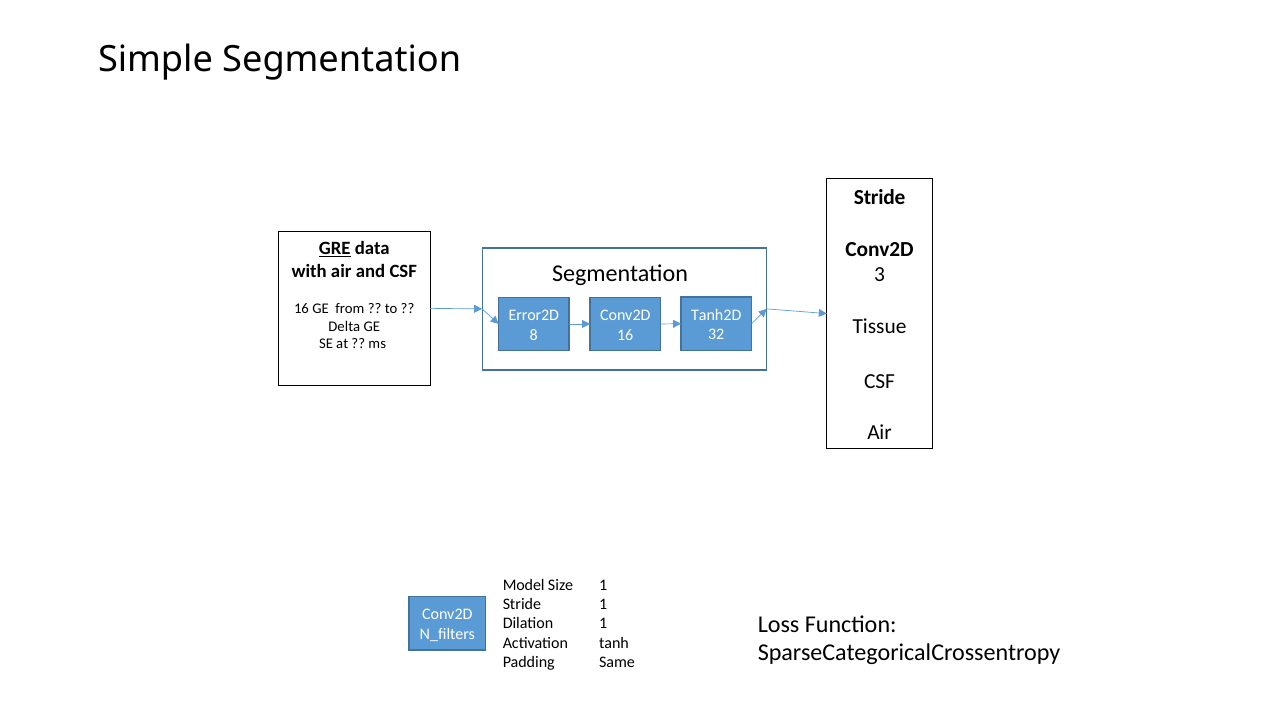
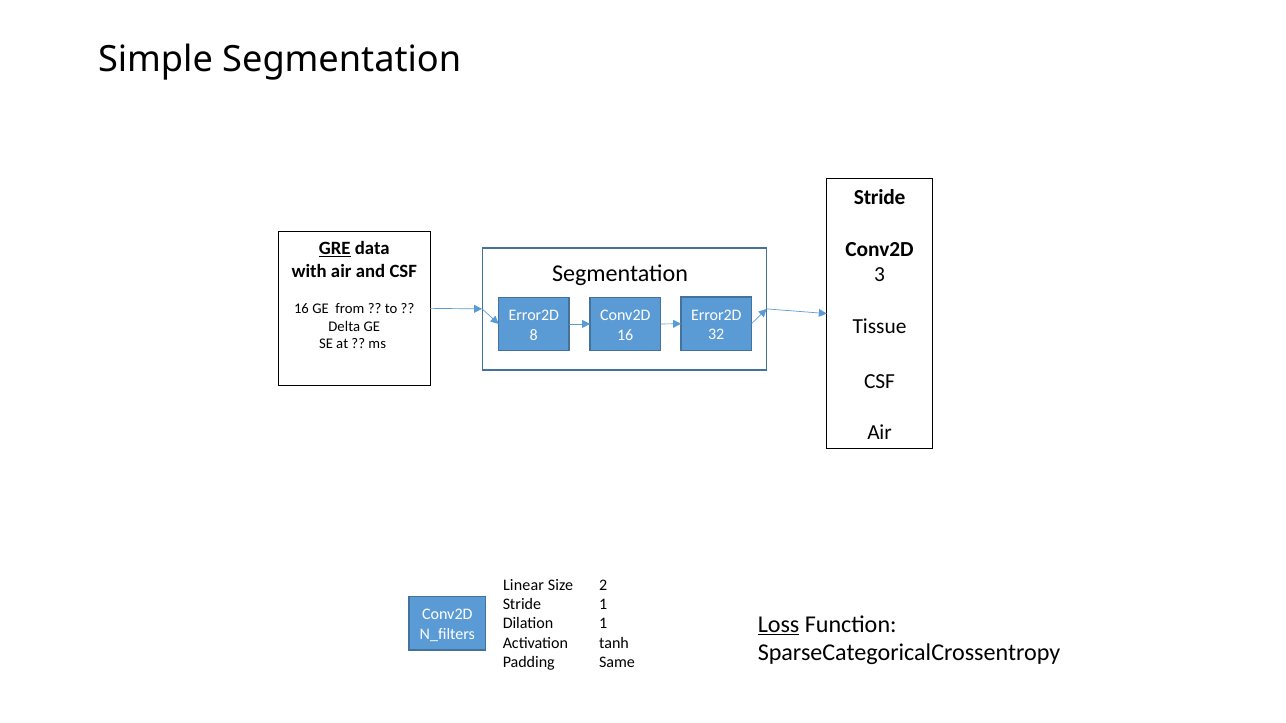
Tanh2D at (716, 315): Tanh2D -> Error2D
Model: Model -> Linear
Size 1: 1 -> 2
Loss underline: none -> present
